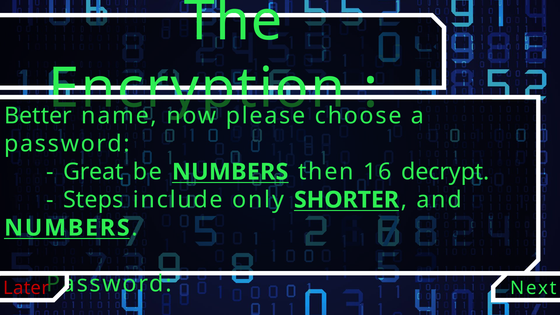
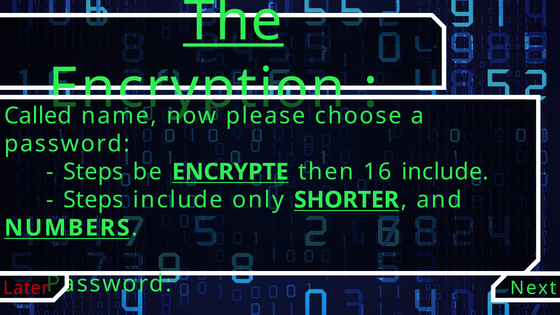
The underline: none -> present
Better: Better -> Called
Great at (93, 172): Great -> Steps
be NUMBERS: NUMBERS -> ENCRYPTE
16 decrypt: decrypt -> include
